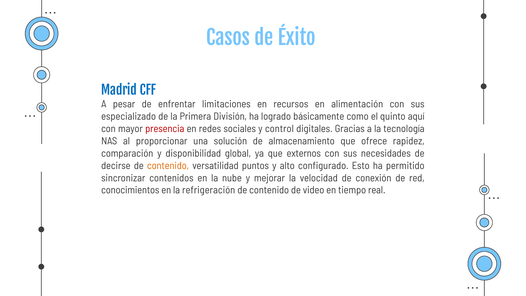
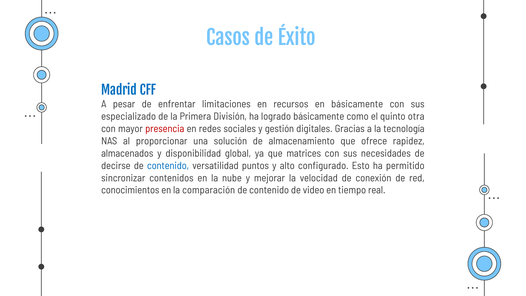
en alimentación: alimentación -> básicamente
aquí: aquí -> otra
control: control -> gestión
comparación: comparación -> almacenados
externos: externos -> matrices
contenido at (168, 166) colour: orange -> blue
refrigeración: refrigeración -> comparación
